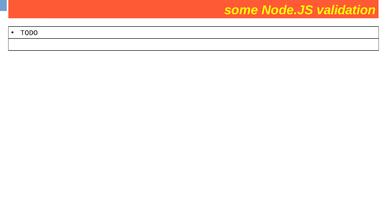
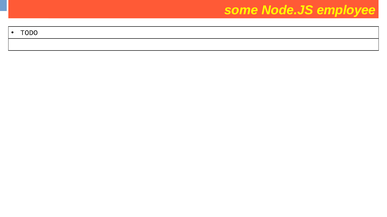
validation: validation -> employee
